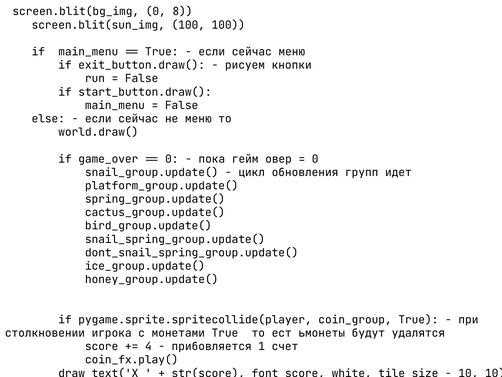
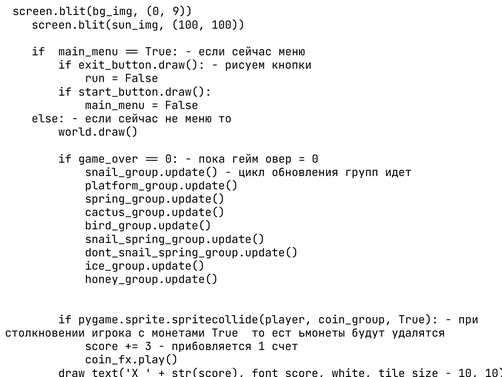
8: 8 -> 9
4: 4 -> 3
